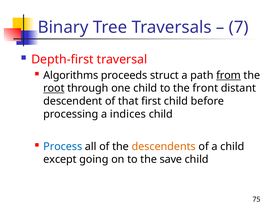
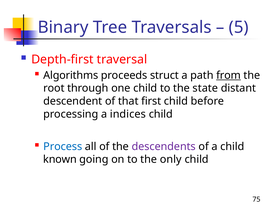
7: 7 -> 5
root underline: present -> none
front: front -> state
descendents colour: orange -> purple
except: except -> known
save: save -> only
